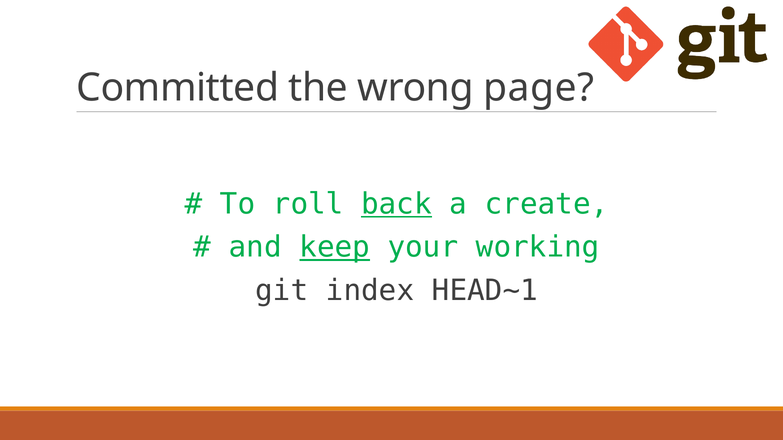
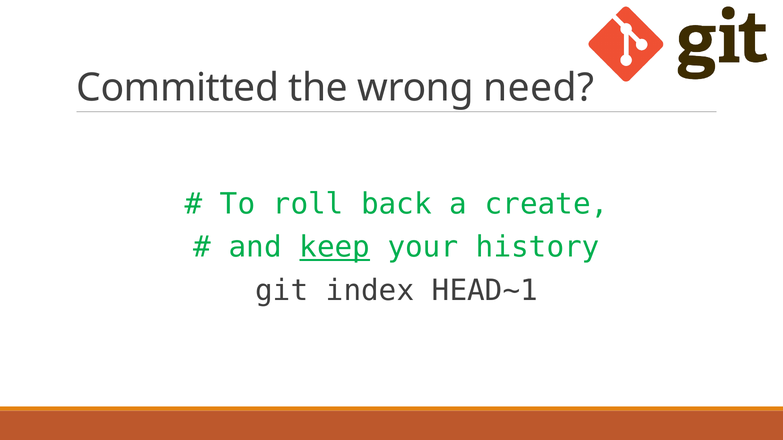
page: page -> need
back underline: present -> none
working: working -> history
